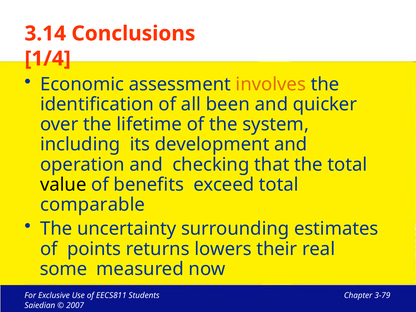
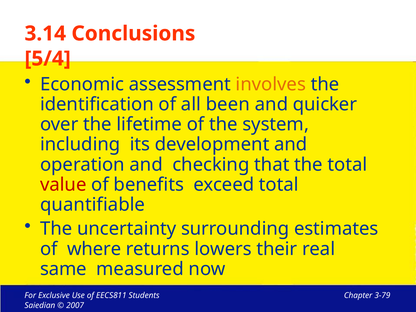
1/4: 1/4 -> 5/4
value colour: black -> red
comparable: comparable -> quantifiable
points: points -> where
some: some -> same
